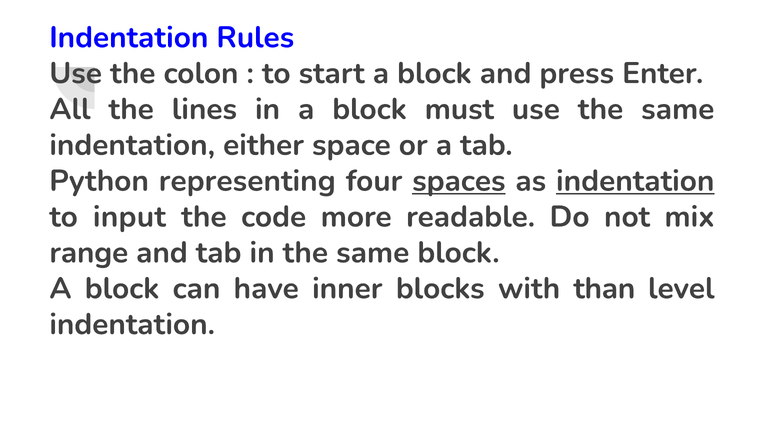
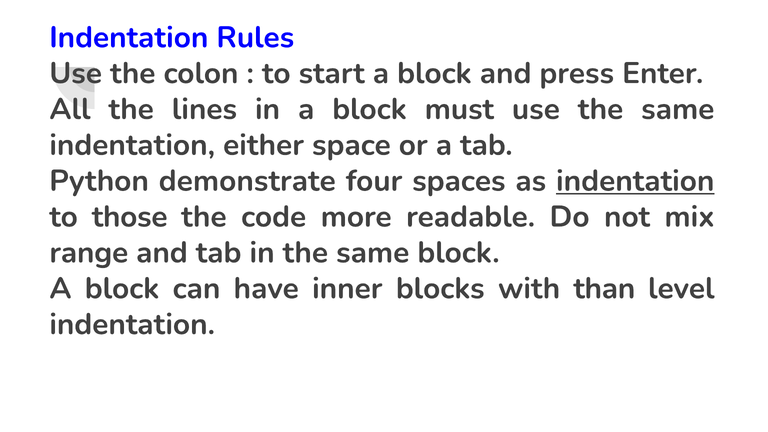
representing: representing -> demonstrate
spaces underline: present -> none
input: input -> those
